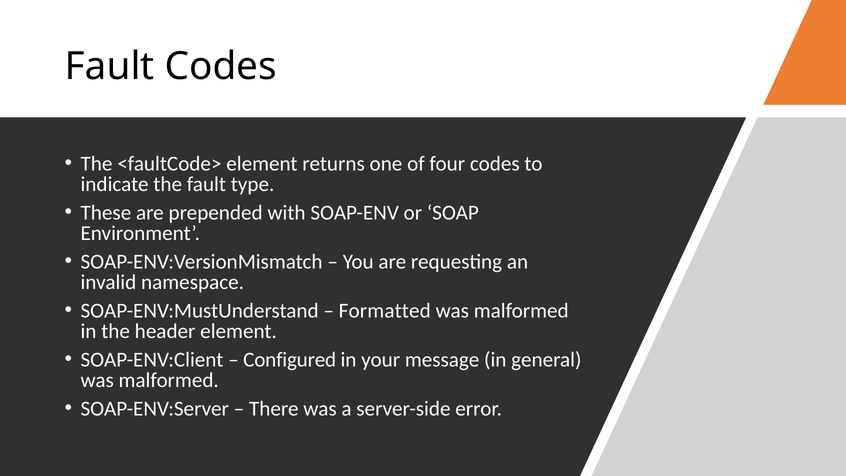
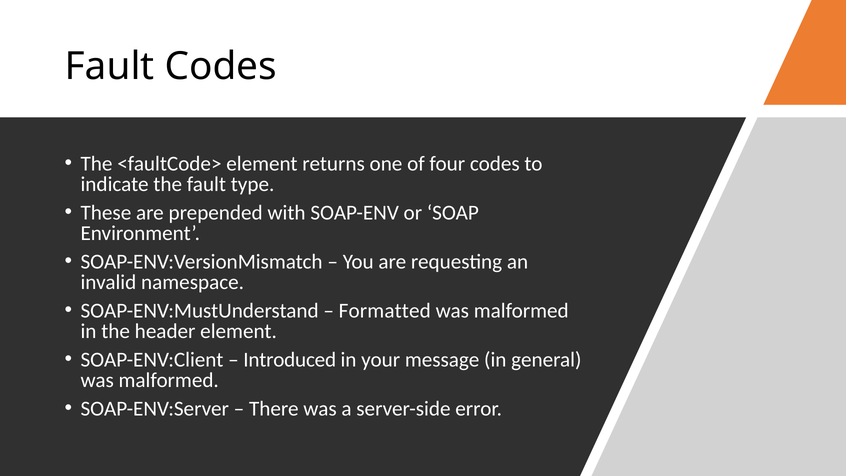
Configured: Configured -> Introduced
